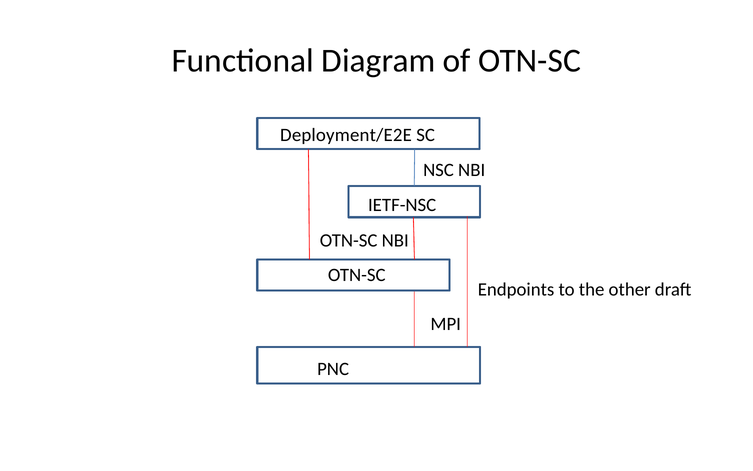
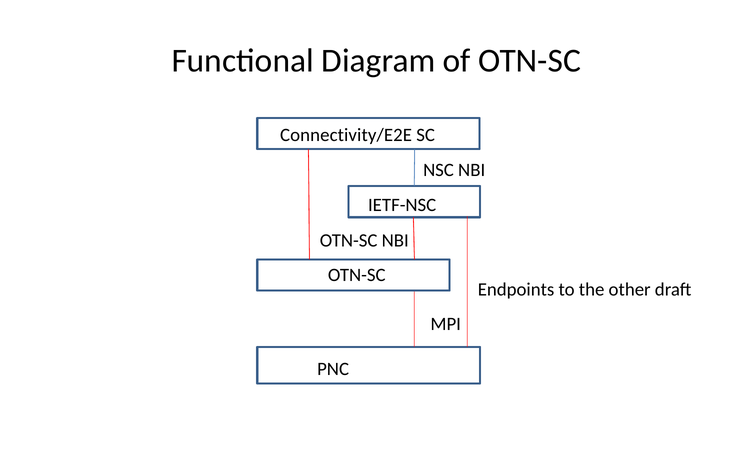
Deployment/E2E: Deployment/E2E -> Connectivity/E2E
